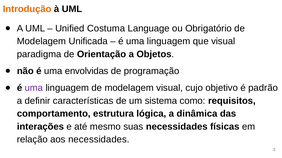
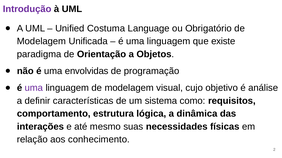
Introdução colour: orange -> purple
que visual: visual -> existe
padrão: padrão -> análise
aos necessidades: necessidades -> conhecimento
